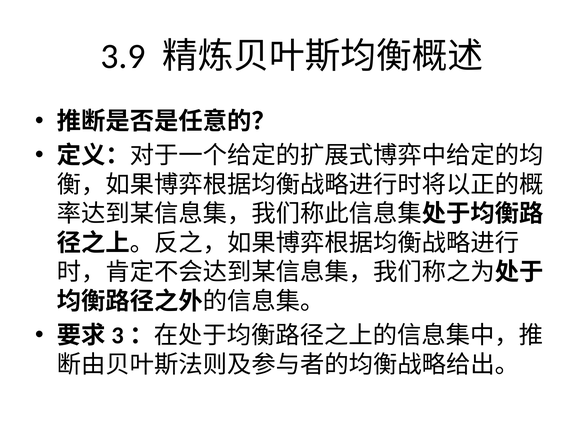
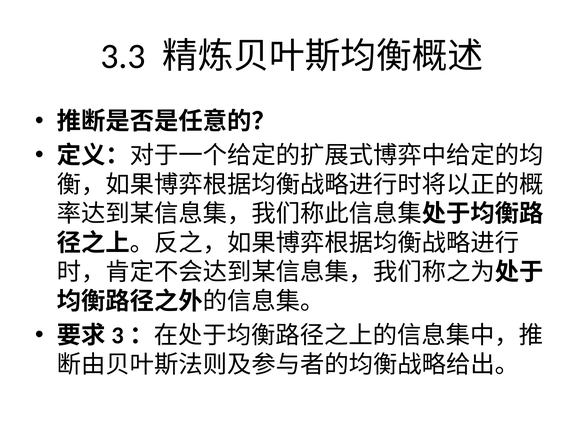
3.9: 3.9 -> 3.3
